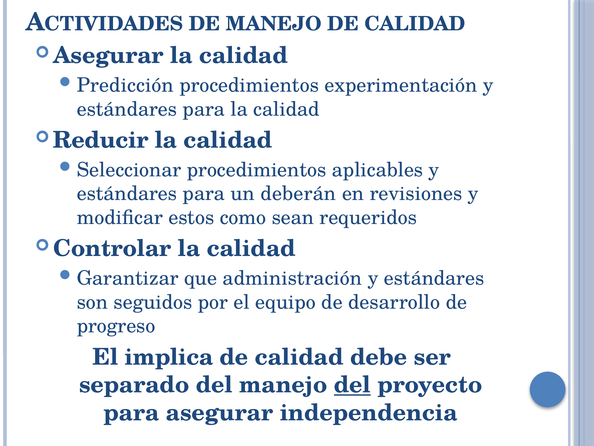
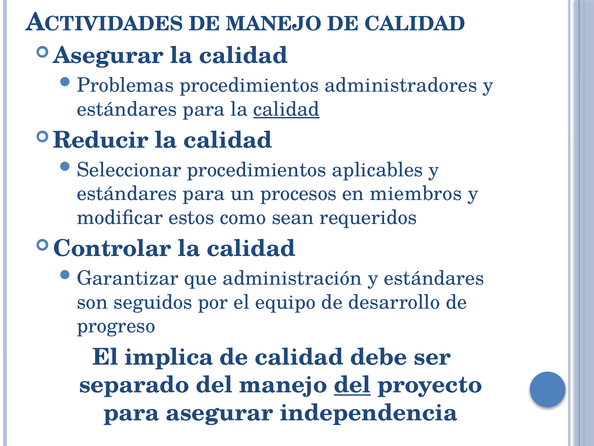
Predicción: Predicción -> Problemas
experimentación: experimentación -> administradores
calidad at (286, 109) underline: none -> present
deberán: deberán -> procesos
revisiones: revisiones -> miembros
